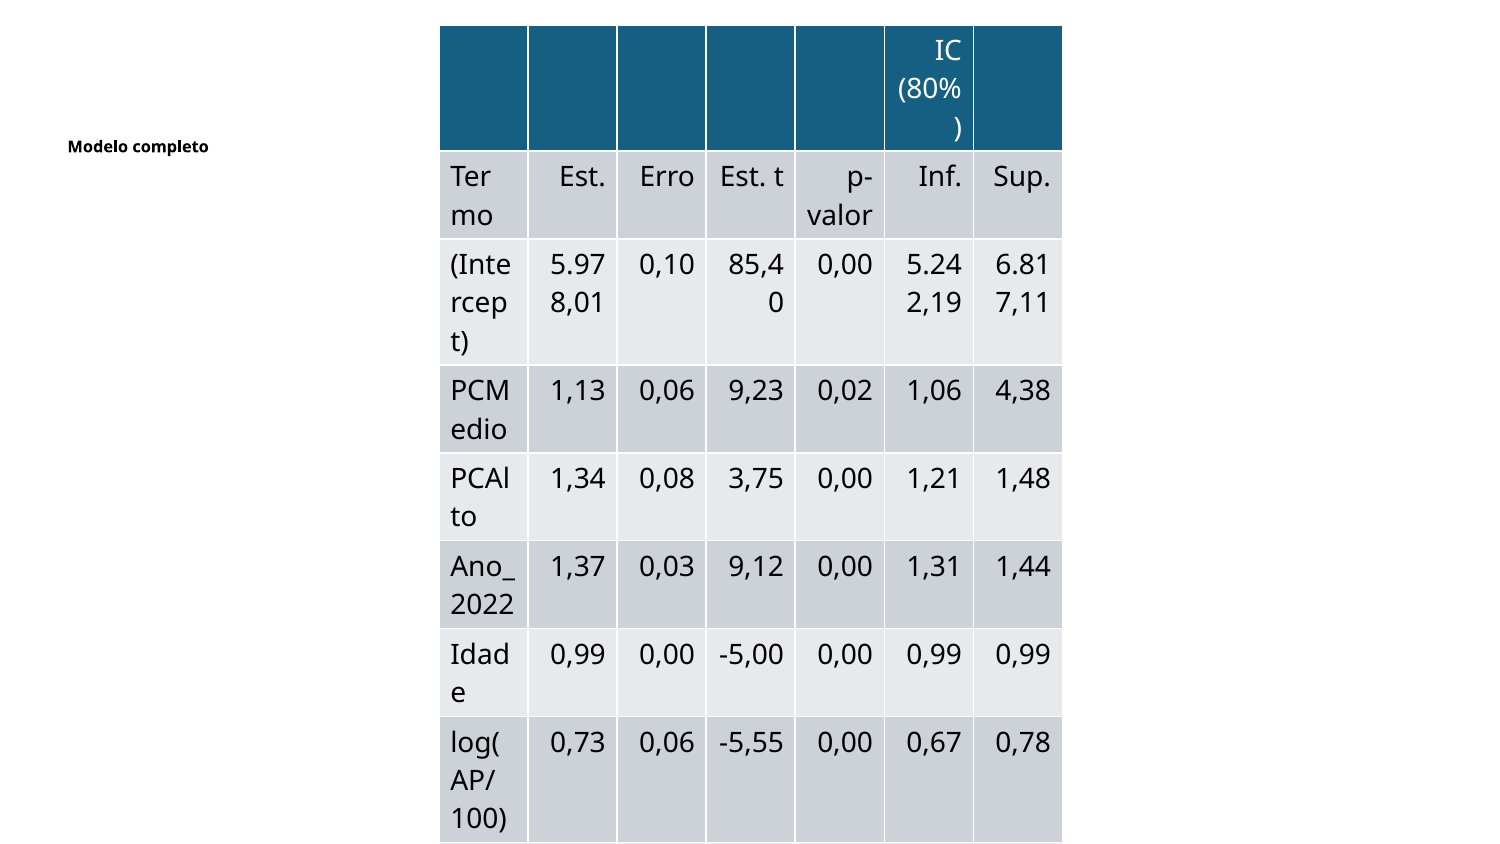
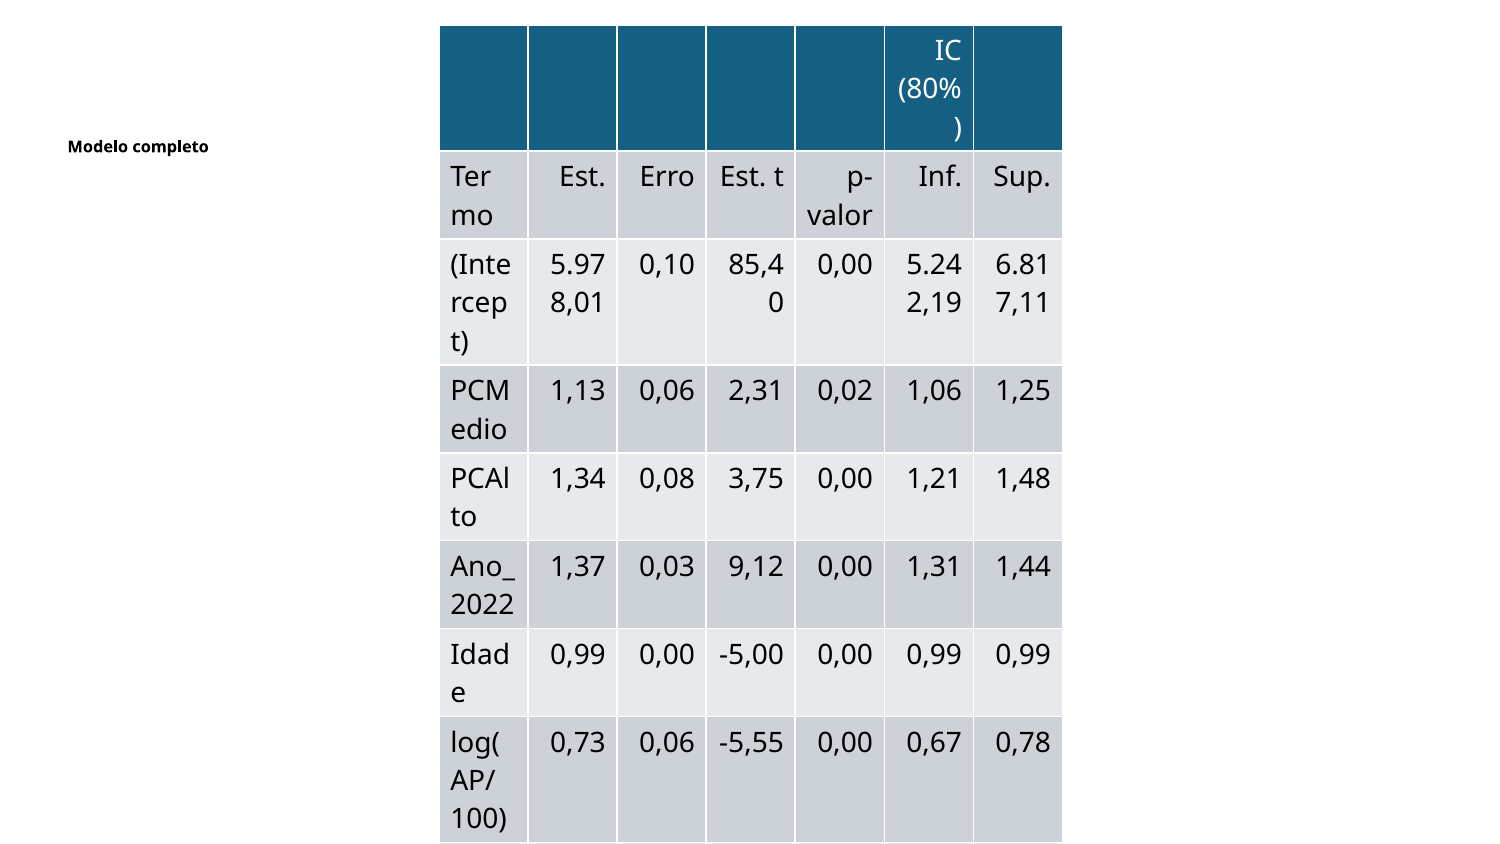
9,23: 9,23 -> 2,31
4,38: 4,38 -> 1,25
